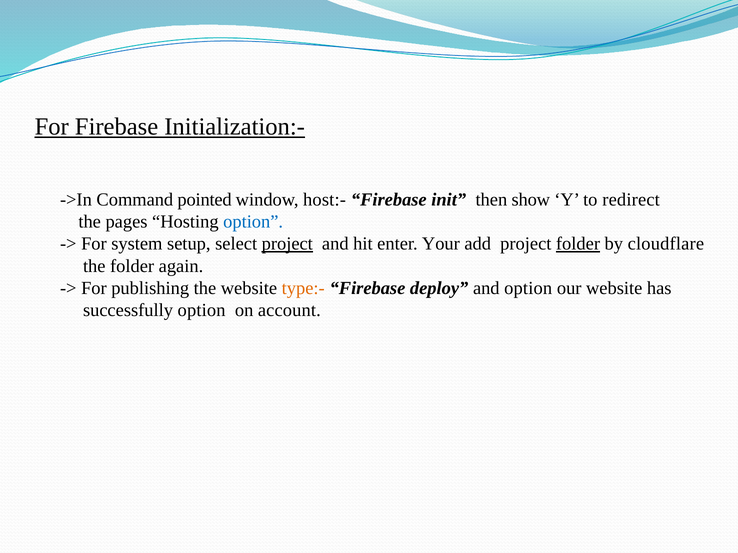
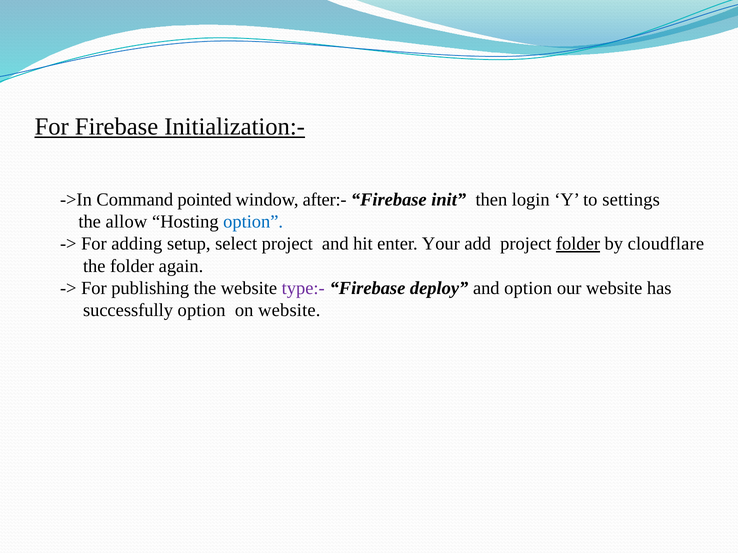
host:-: host:- -> after:-
show: show -> login
redirect: redirect -> settings
pages: pages -> allow
system: system -> adding
project at (287, 244) underline: present -> none
type:- colour: orange -> purple
on account: account -> website
